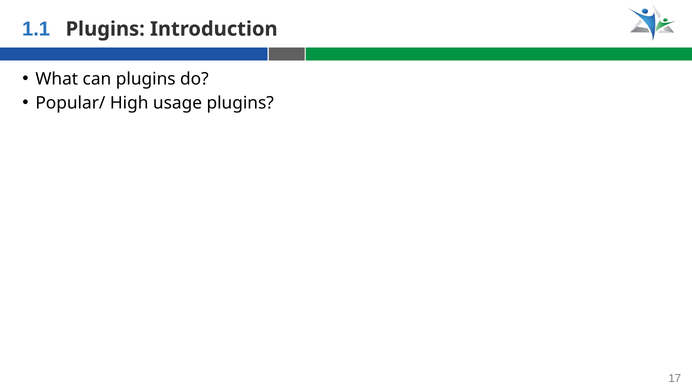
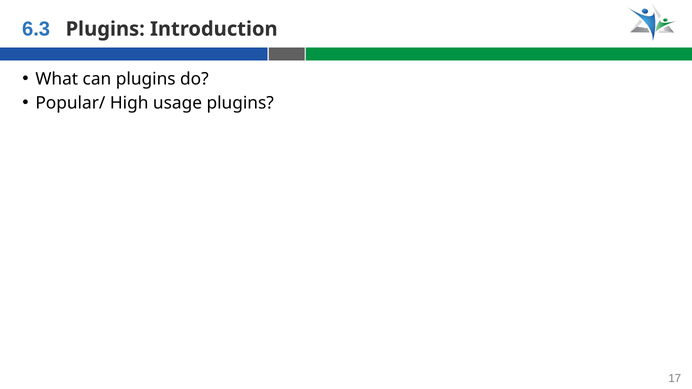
1.1: 1.1 -> 6.3
